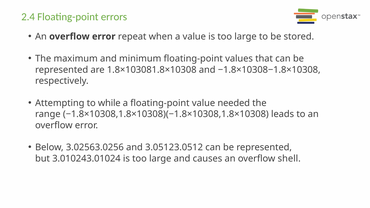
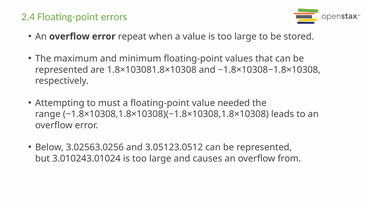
while: while -> must
shell: shell -> from
